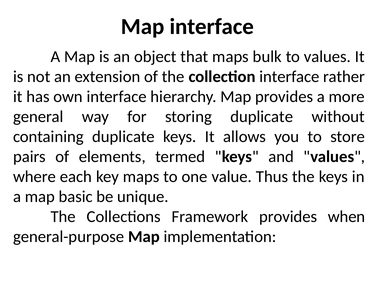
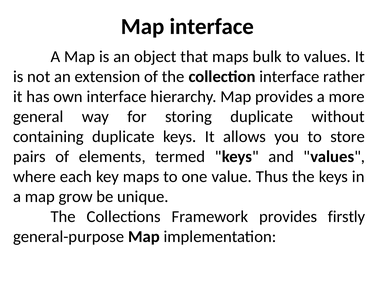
basic: basic -> grow
when: when -> firstly
